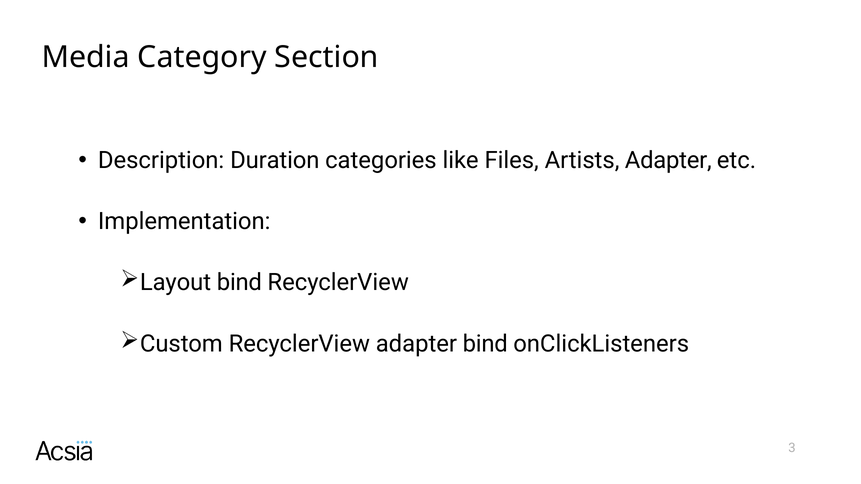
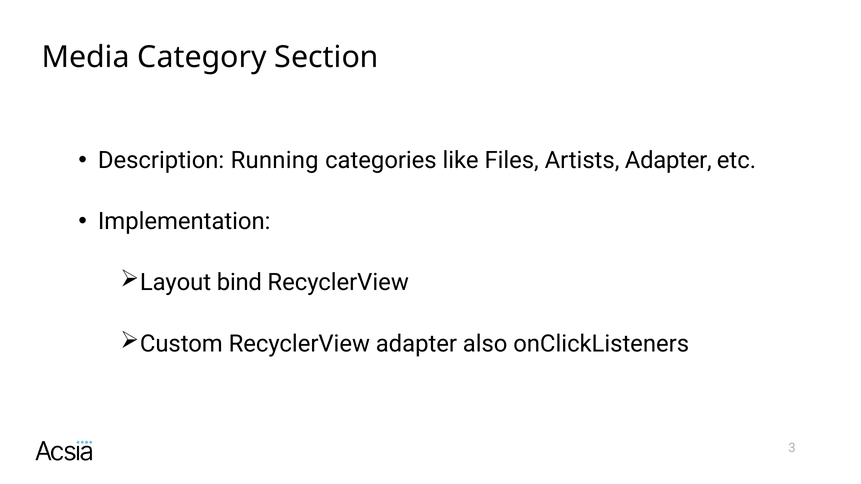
Duration: Duration -> Running
adapter bind: bind -> also
